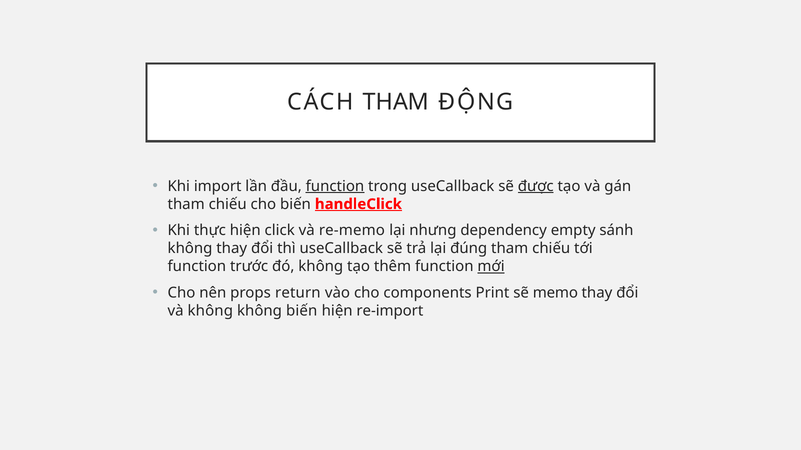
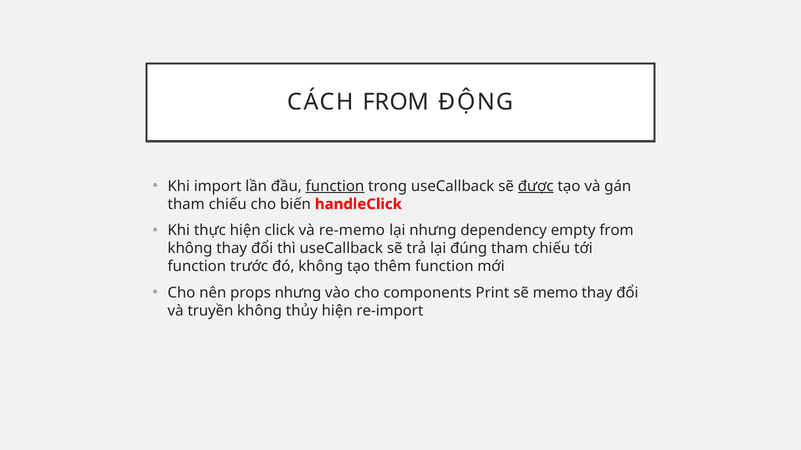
CÁCH THAM: THAM -> FROM
handleClick underline: present -> none
empty sánh: sánh -> from
mới underline: present -> none
props return: return -> nhưng
và không: không -> truyền
không biến: biến -> thủy
